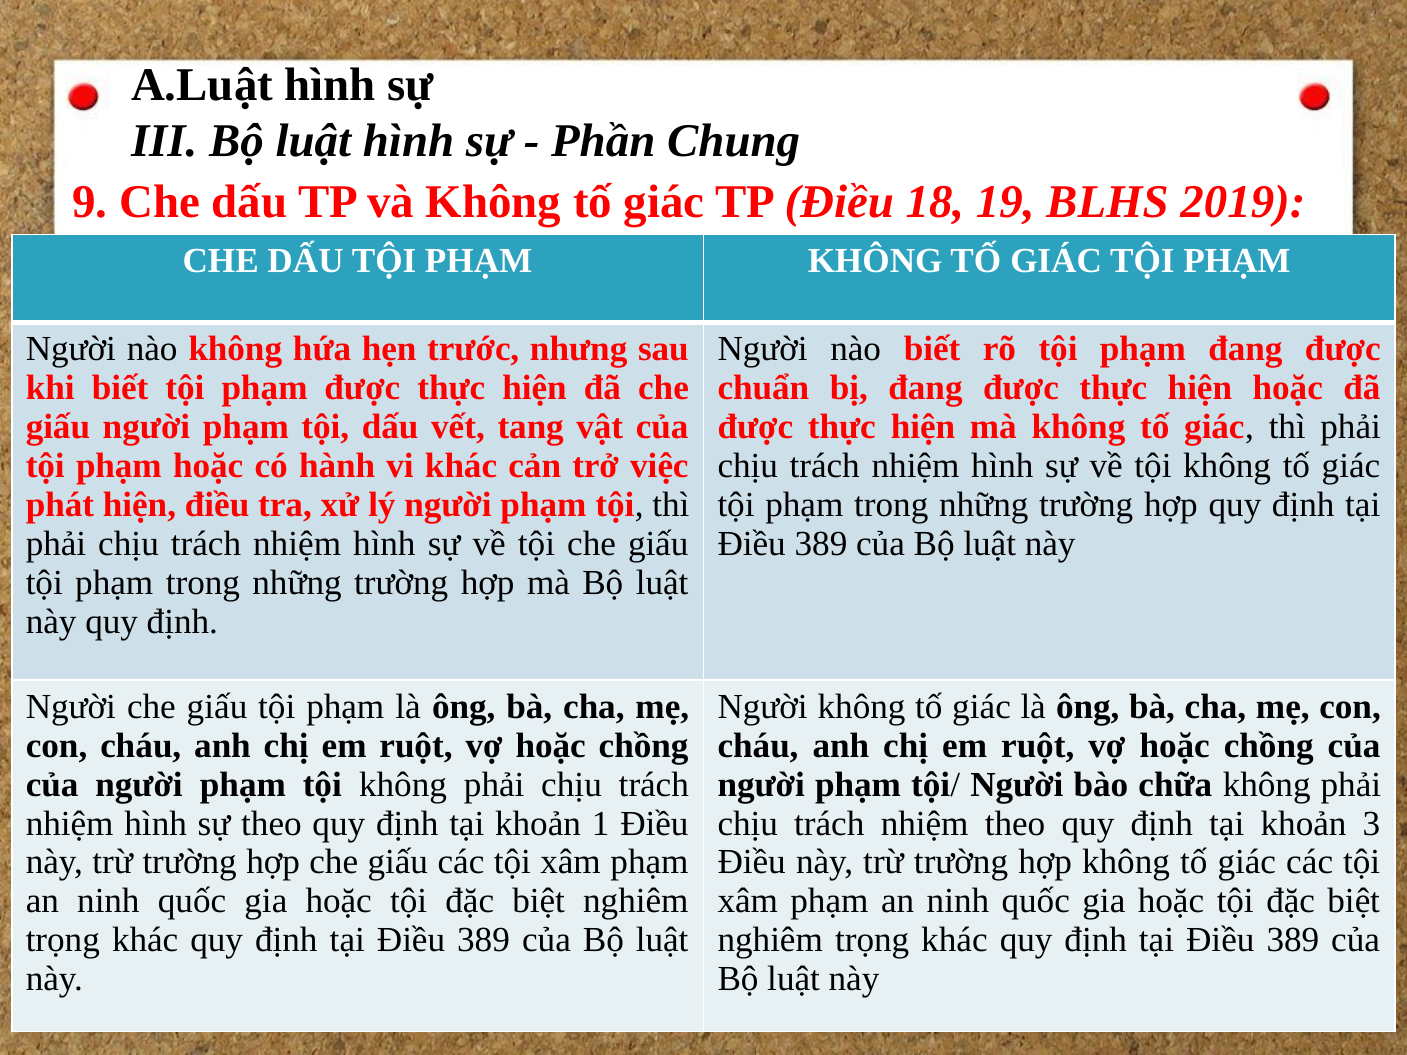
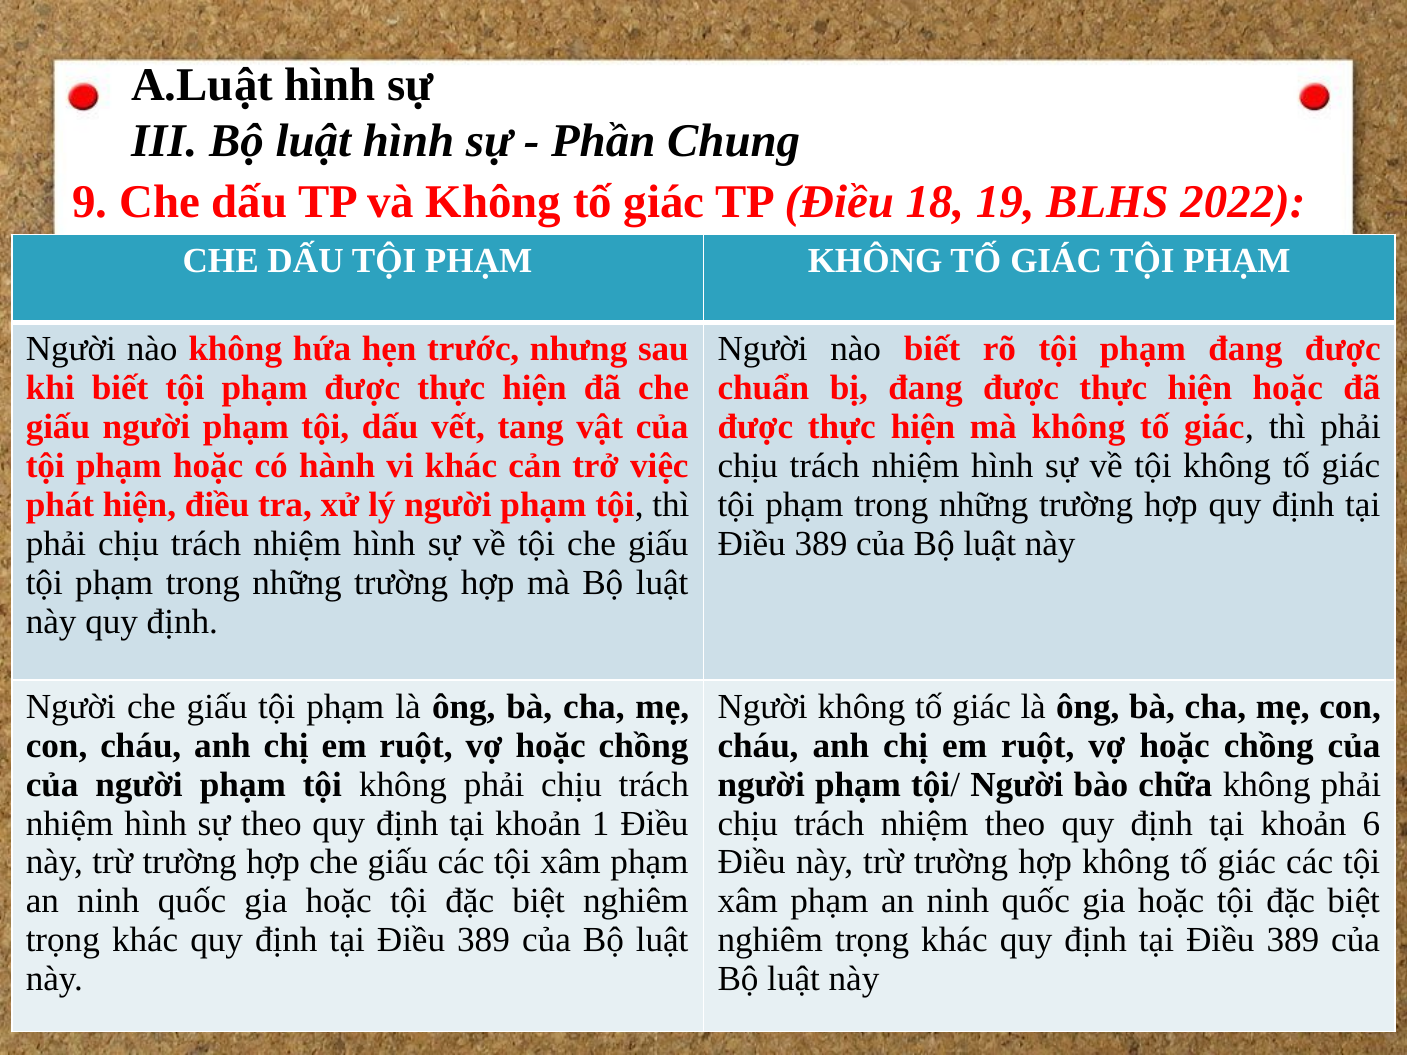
2019: 2019 -> 2022
3: 3 -> 6
